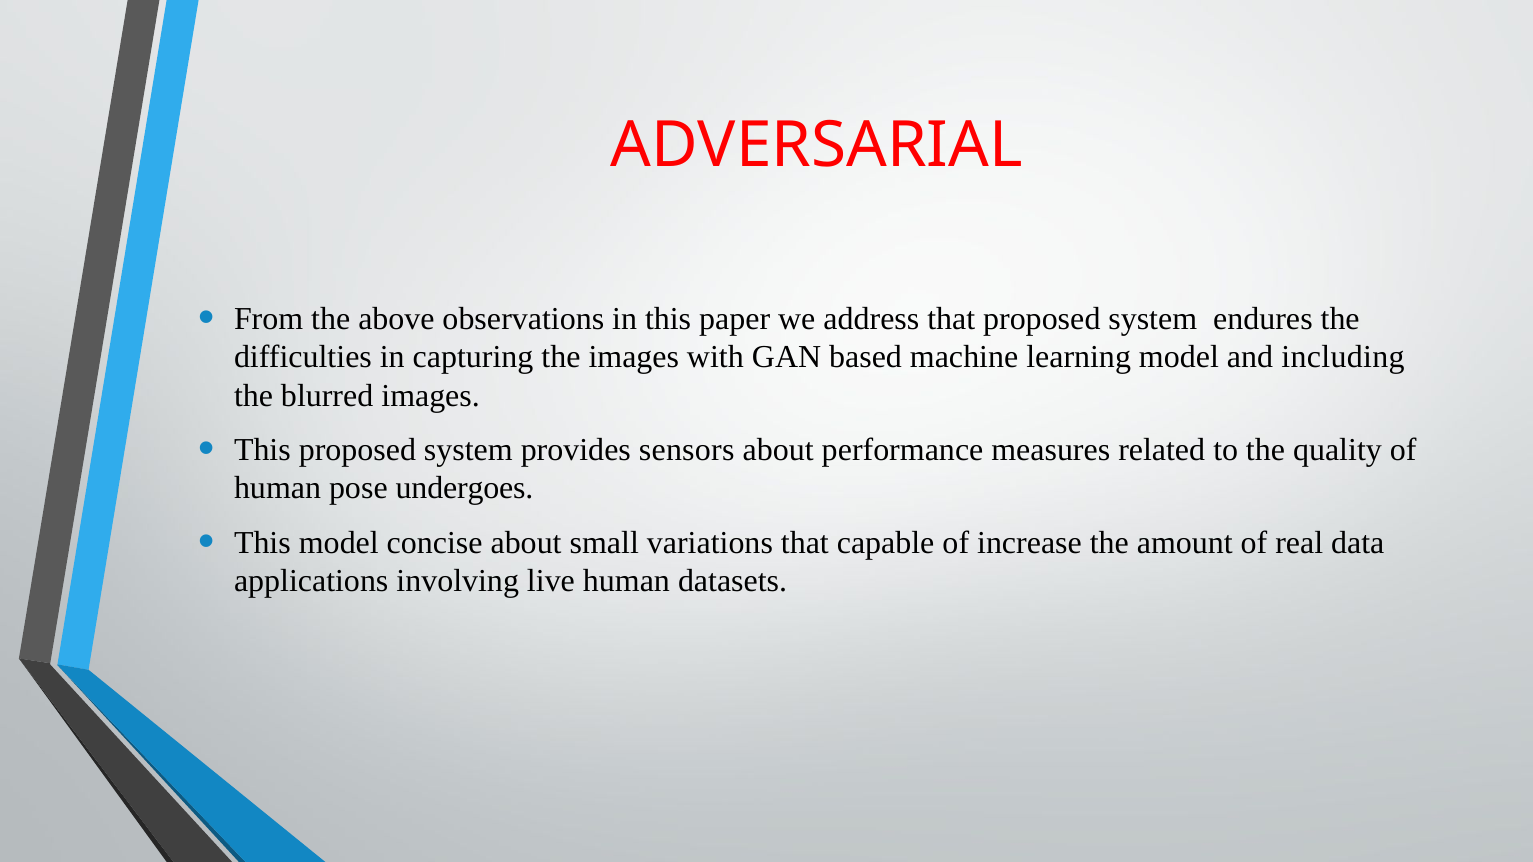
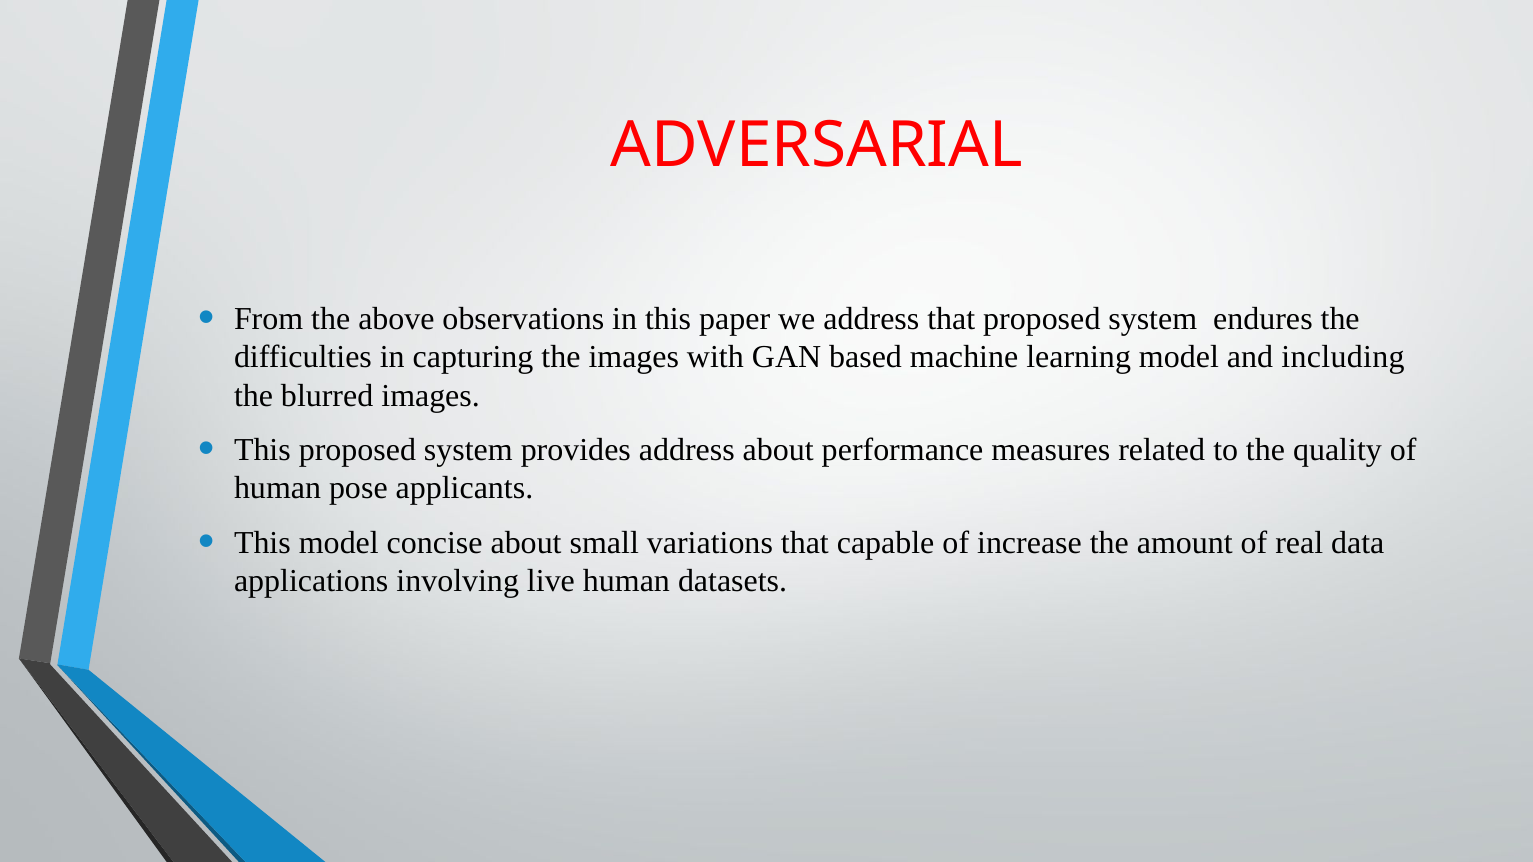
provides sensors: sensors -> address
undergoes: undergoes -> applicants
